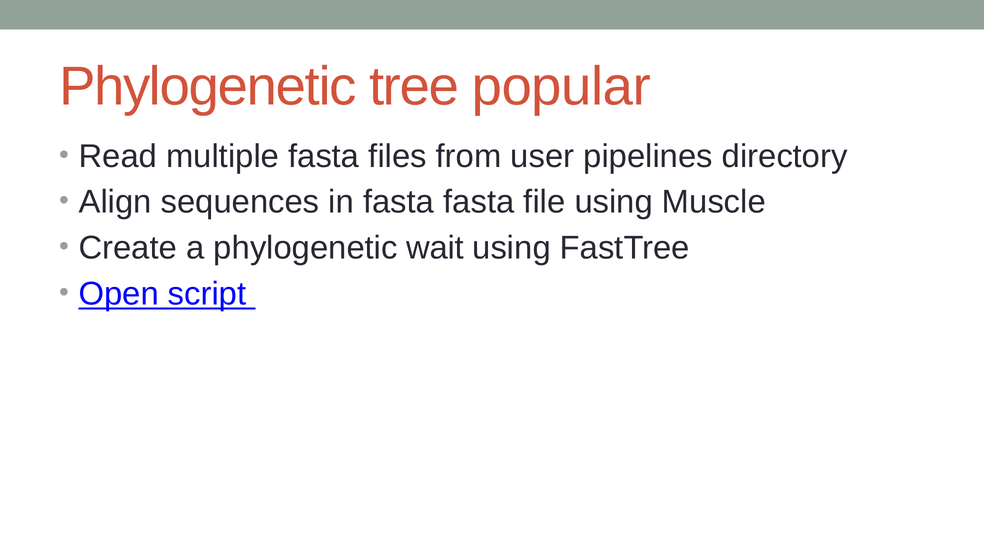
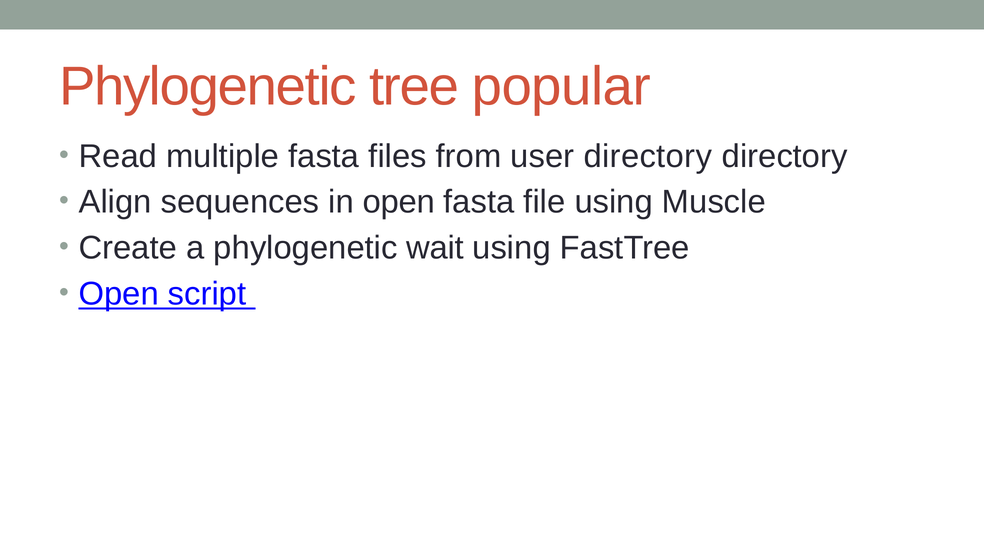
user pipelines: pipelines -> directory
in fasta: fasta -> open
